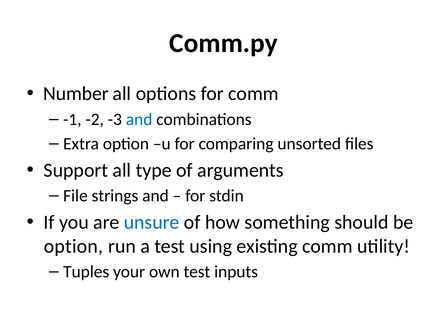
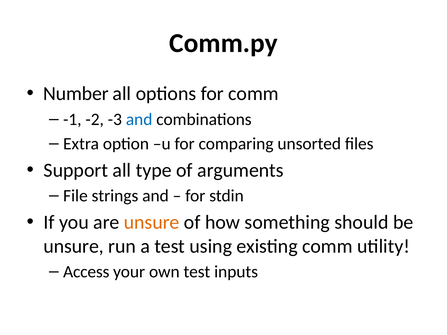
unsure at (152, 222) colour: blue -> orange
option at (74, 246): option -> unsure
Tuples: Tuples -> Access
